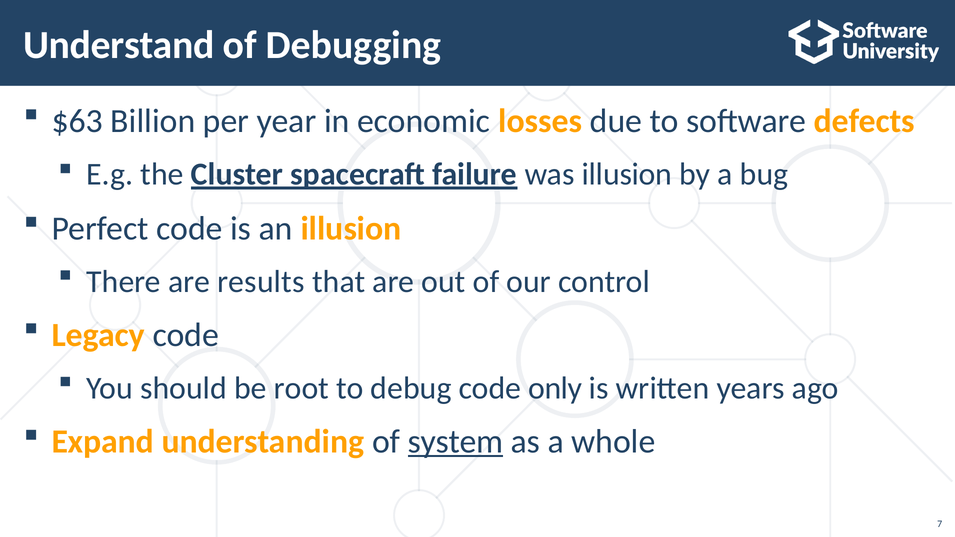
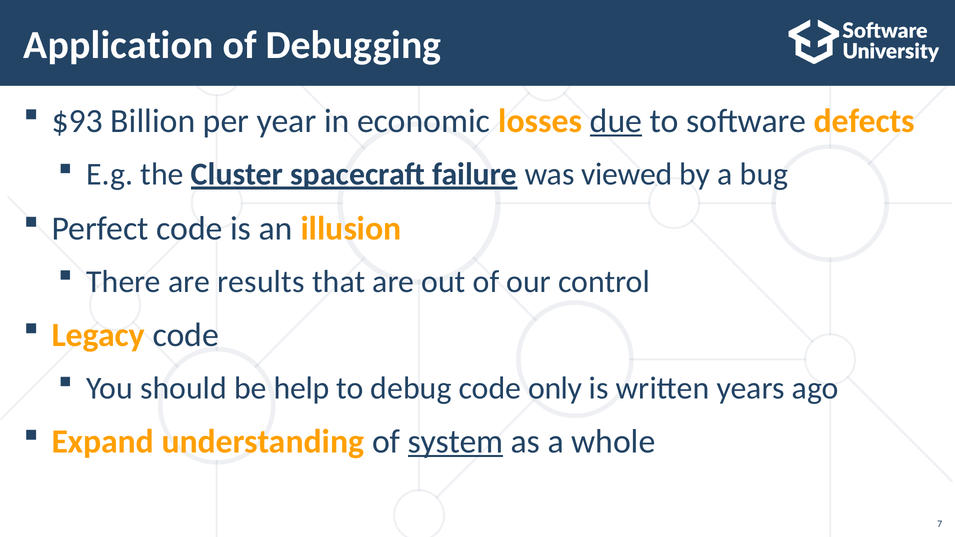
Understand: Understand -> Application
$63: $63 -> $93
due underline: none -> present
was illusion: illusion -> viewed
root: root -> help
